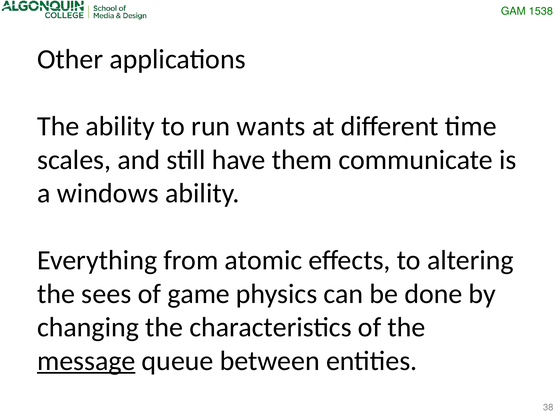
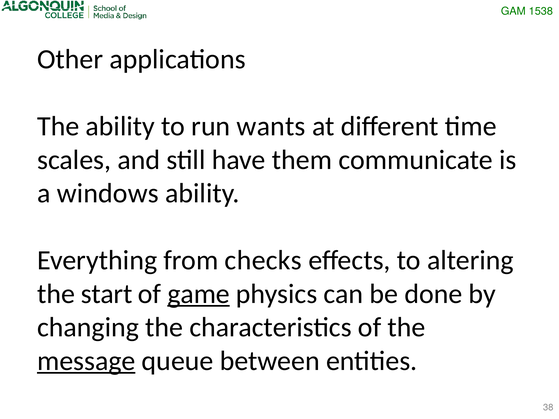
atomic: atomic -> checks
sees: sees -> start
game underline: none -> present
